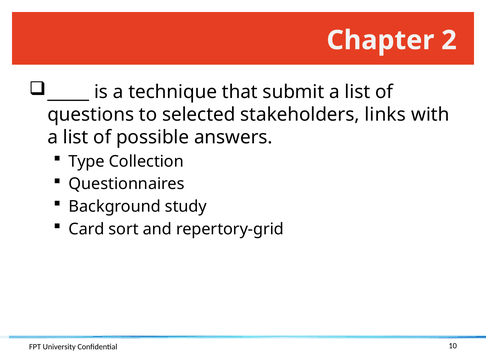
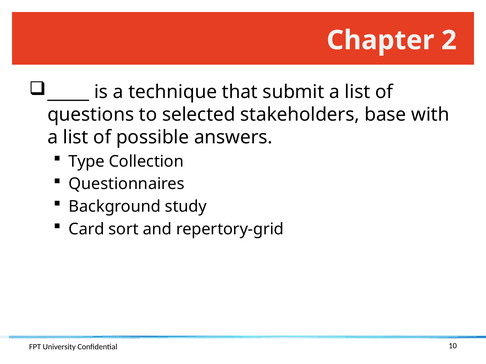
links: links -> base
